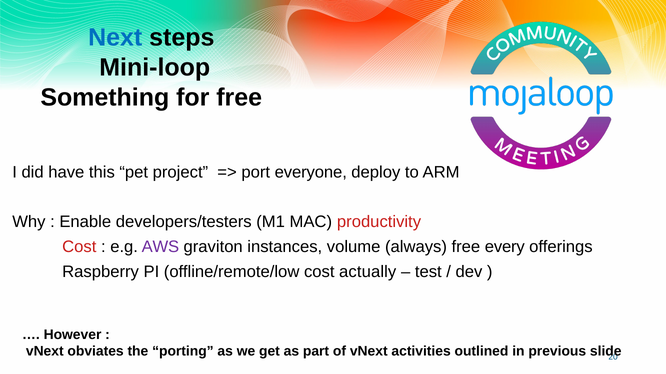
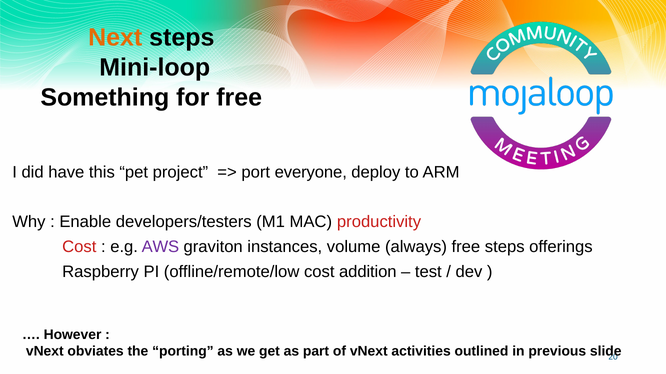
Next colour: blue -> orange
free every: every -> steps
actually: actually -> addition
